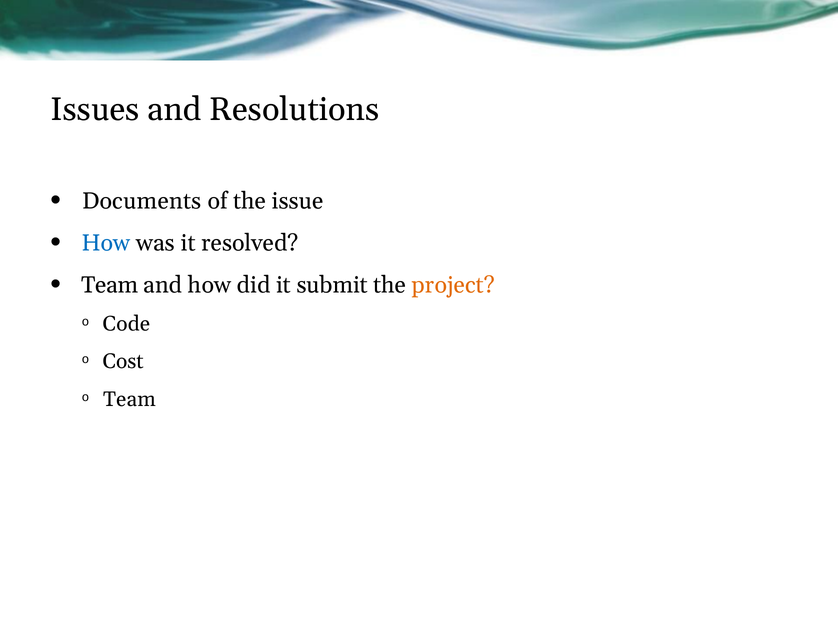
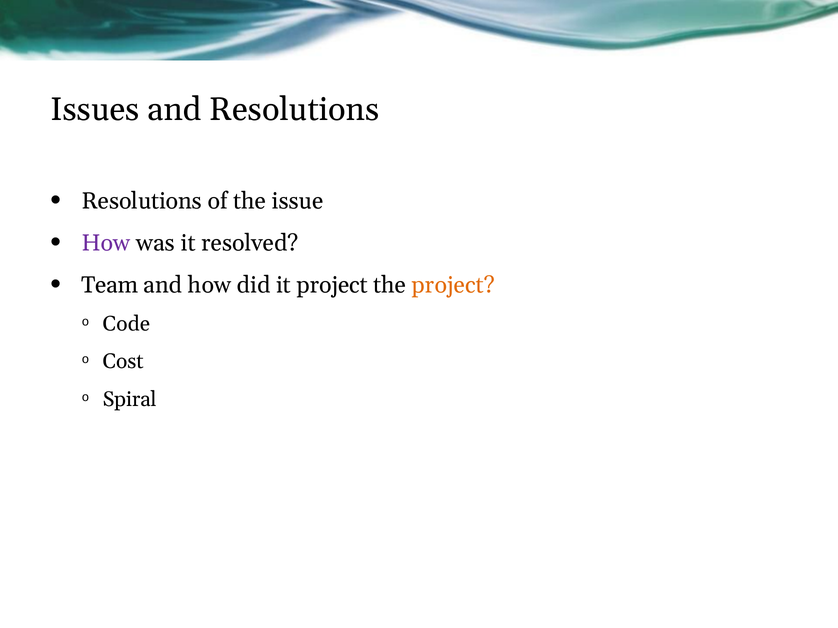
Documents at (142, 201): Documents -> Resolutions
How at (106, 243) colour: blue -> purple
it submit: submit -> project
Team at (129, 400): Team -> Spiral
